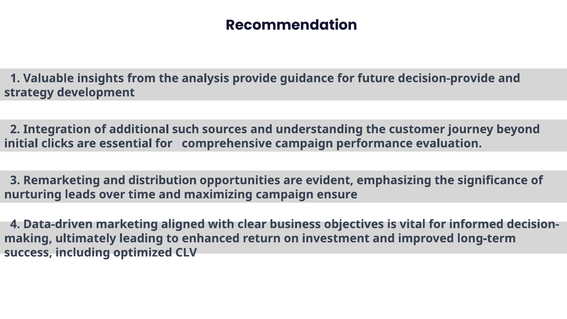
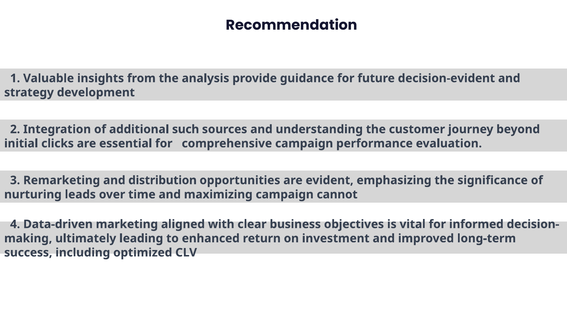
decision-provide: decision-provide -> decision-evident
ensure: ensure -> cannot
